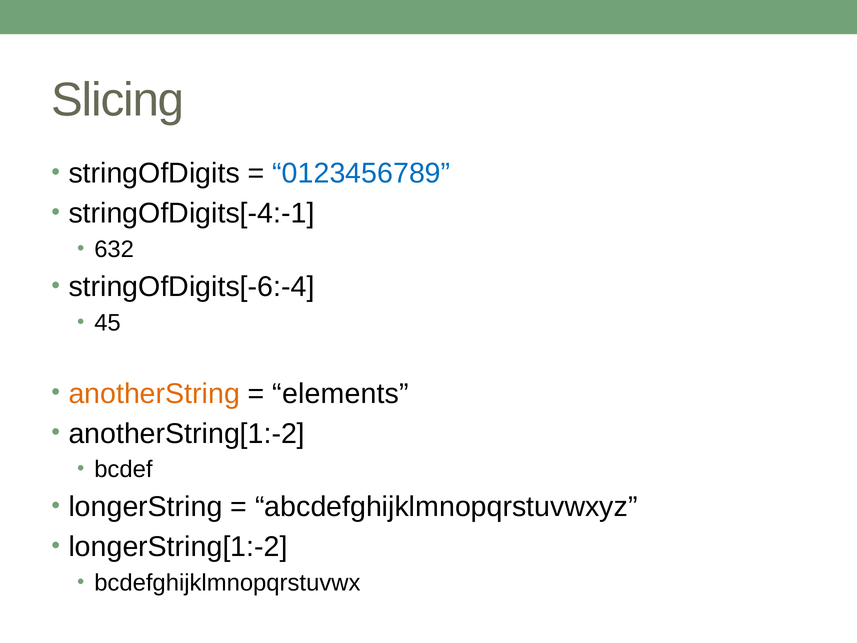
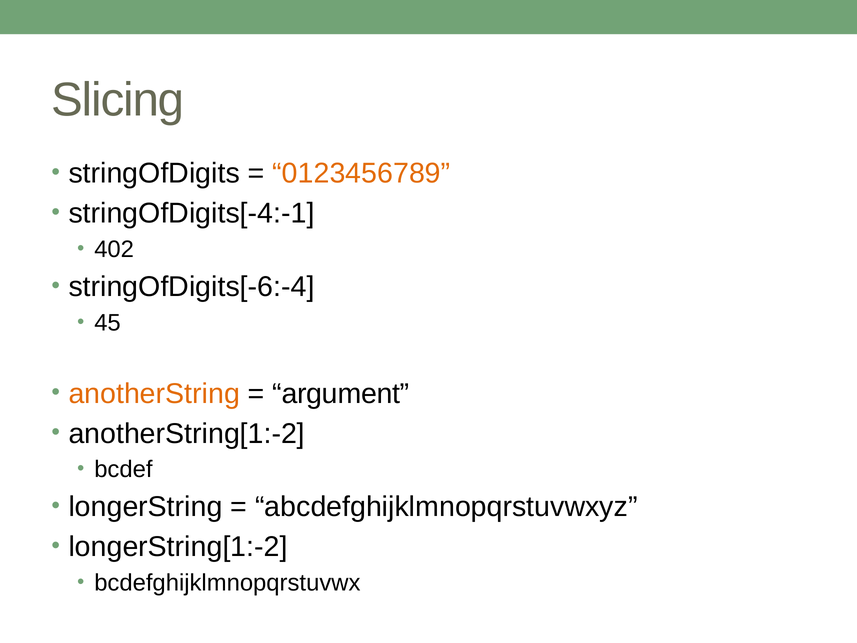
0123456789 colour: blue -> orange
632: 632 -> 402
elements: elements -> argument
